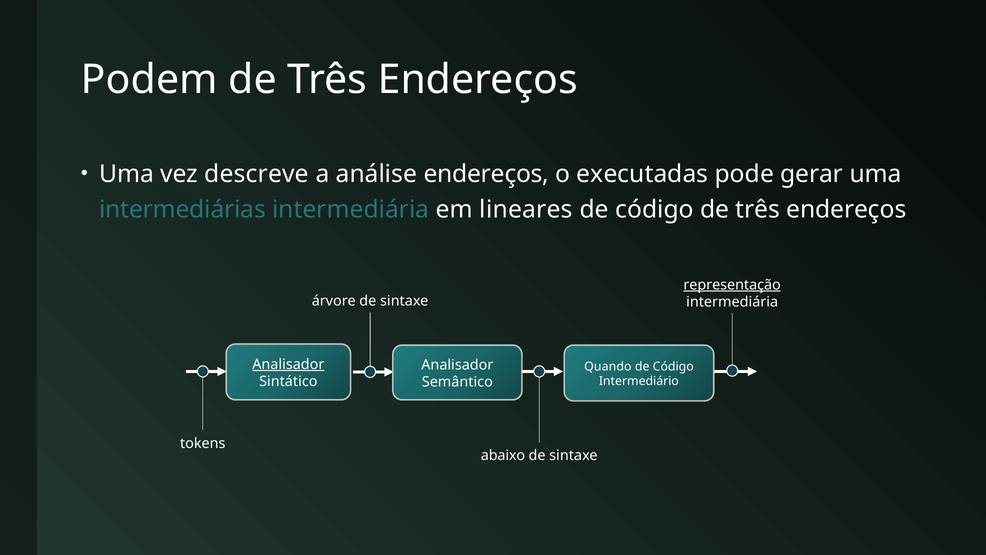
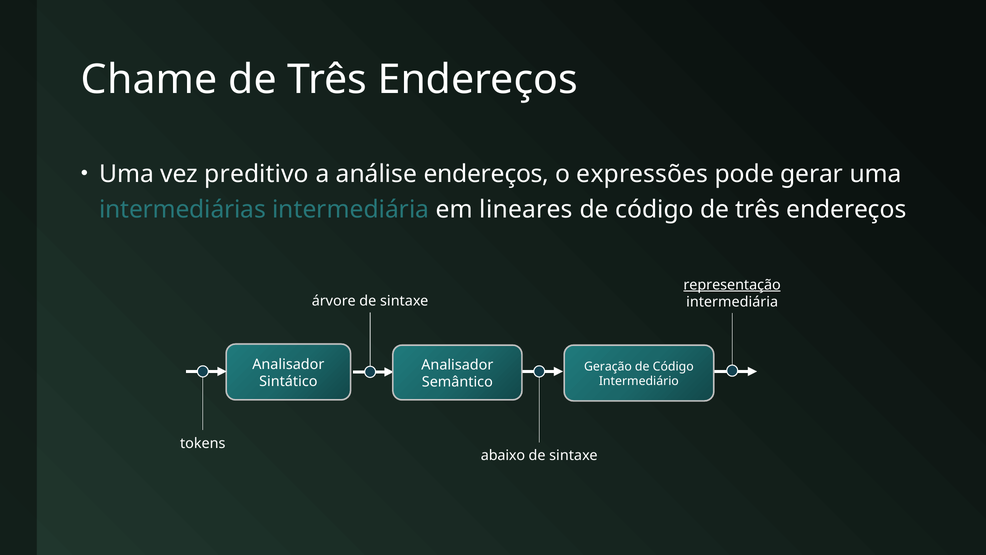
Podem: Podem -> Chame
descreve: descreve -> preditivo
executadas: executadas -> expressões
Analisador at (288, 364) underline: present -> none
Quando: Quando -> Geração
